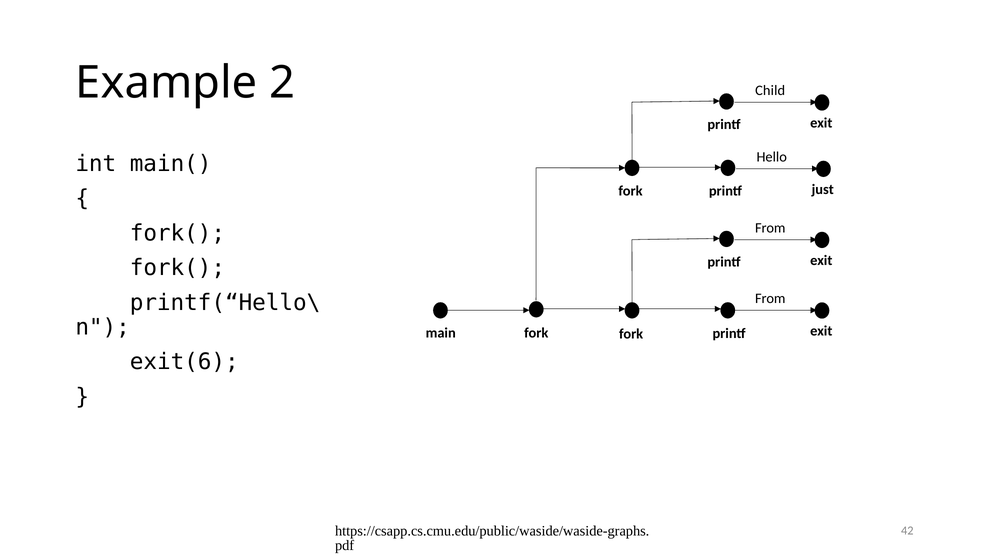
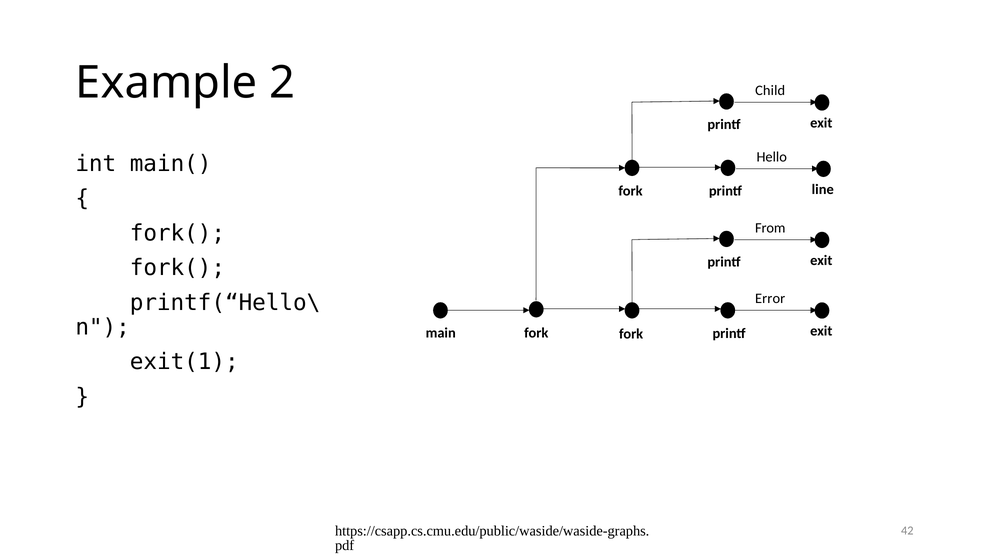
just: just -> line
From at (770, 299): From -> Error
exit(6: exit(6 -> exit(1
